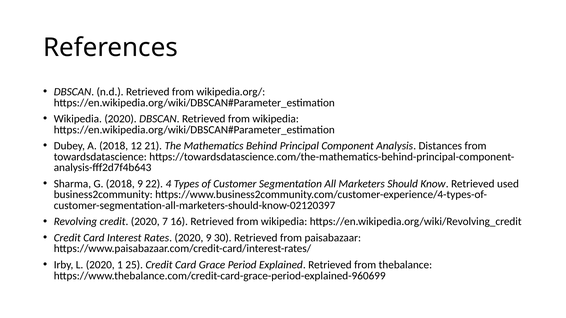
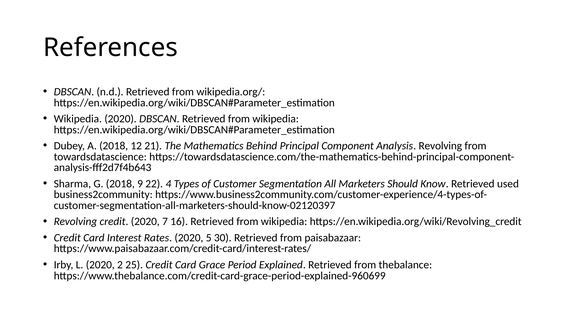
Analysis Distances: Distances -> Revolving
2020 9: 9 -> 5
1: 1 -> 2
